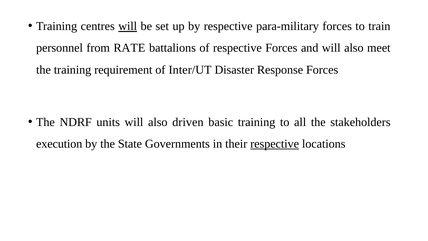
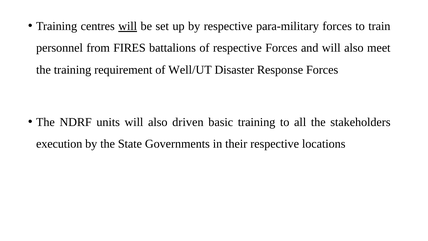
RATE: RATE -> FIRES
Inter/UT: Inter/UT -> Well/UT
respective at (275, 144) underline: present -> none
